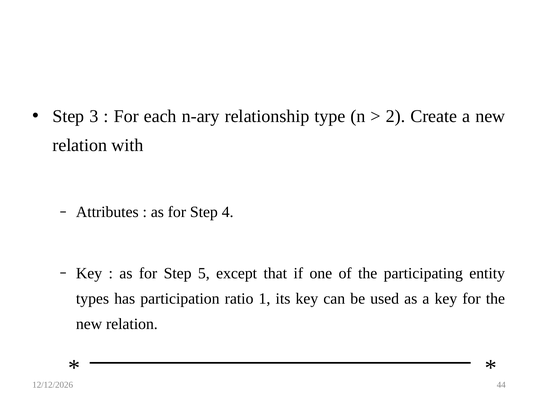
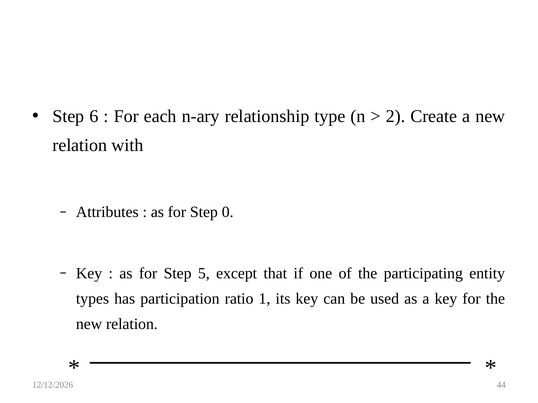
3: 3 -> 6
4: 4 -> 0
